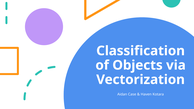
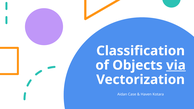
via underline: none -> present
